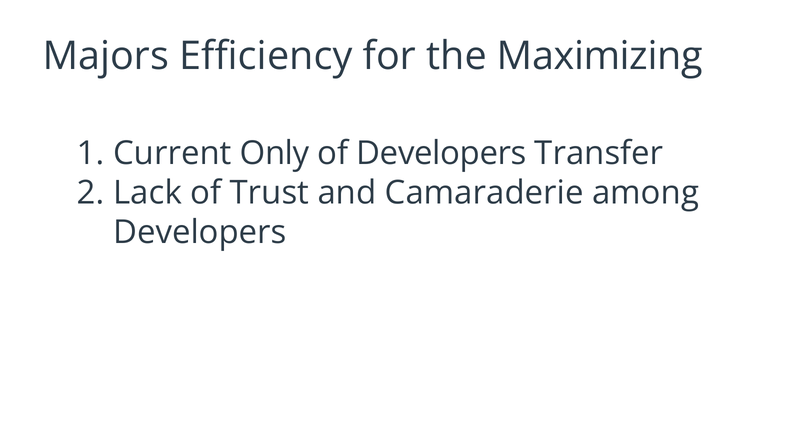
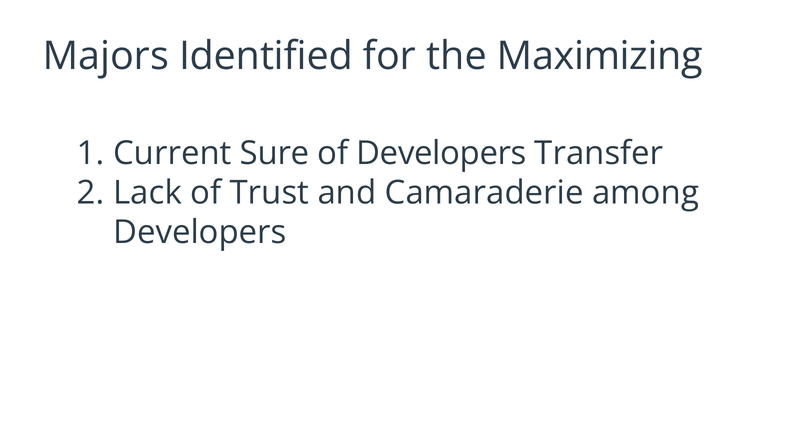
Efficiency: Efficiency -> Identified
Only: Only -> Sure
